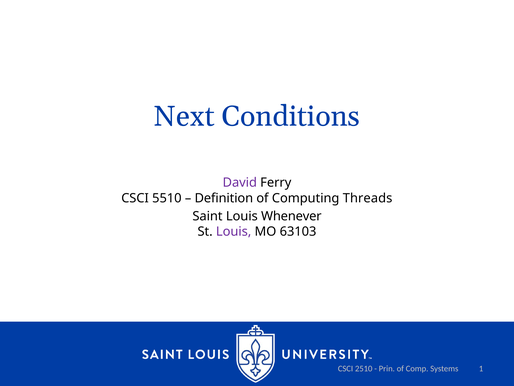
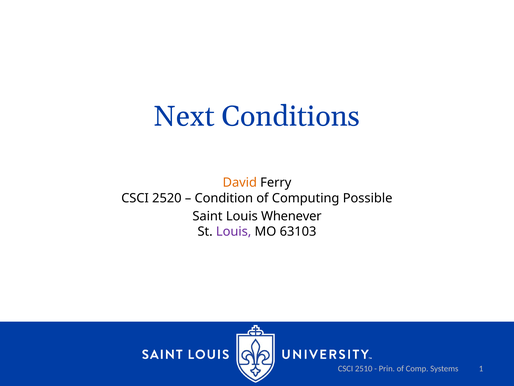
David colour: purple -> orange
5510: 5510 -> 2520
Definition: Definition -> Condition
Threads: Threads -> Possible
